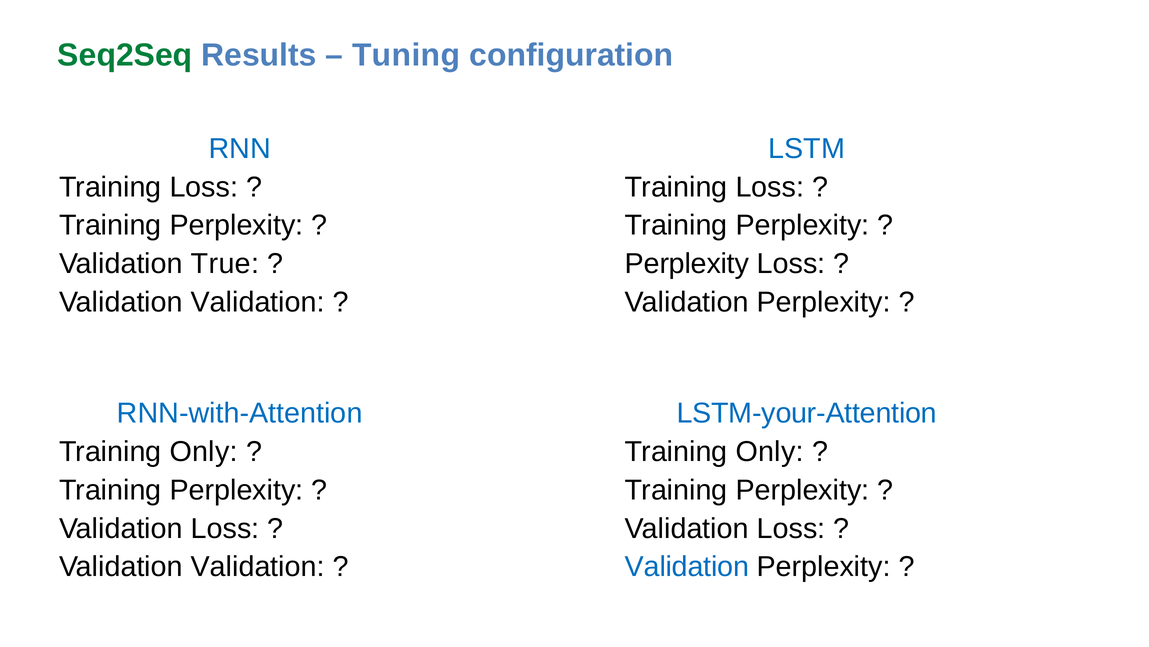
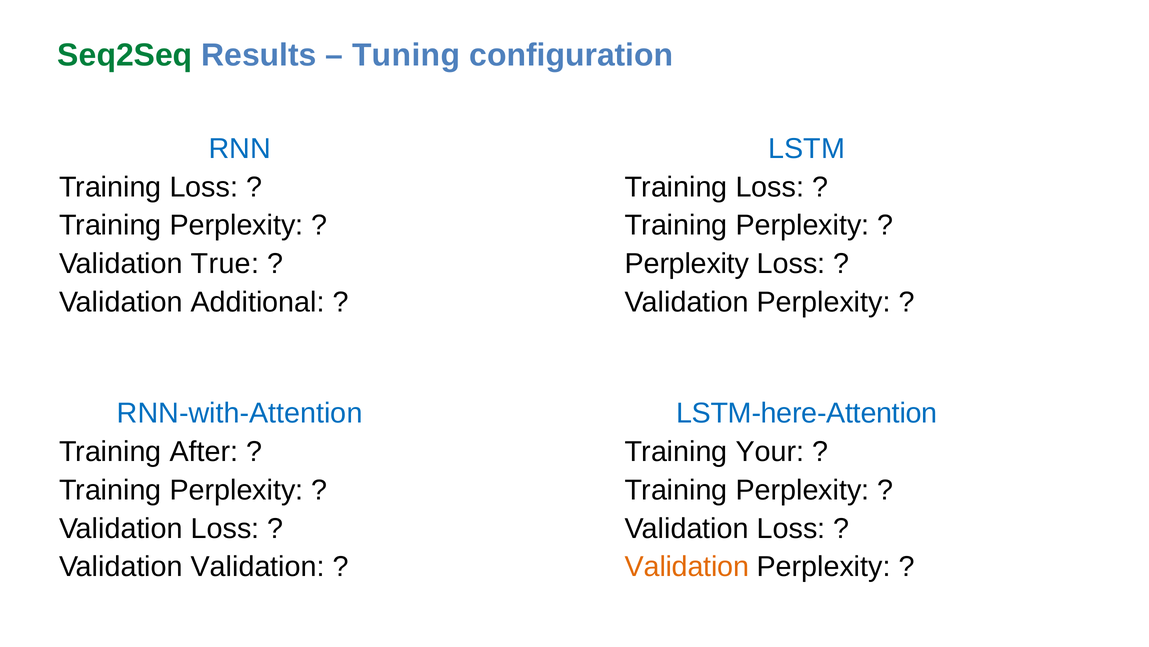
Validation at (258, 302): Validation -> Additional
LSTM-your-Attention: LSTM-your-Attention -> LSTM-here-Attention
Only at (204, 451): Only -> After
Only at (770, 451): Only -> Your
Validation at (687, 566) colour: blue -> orange
